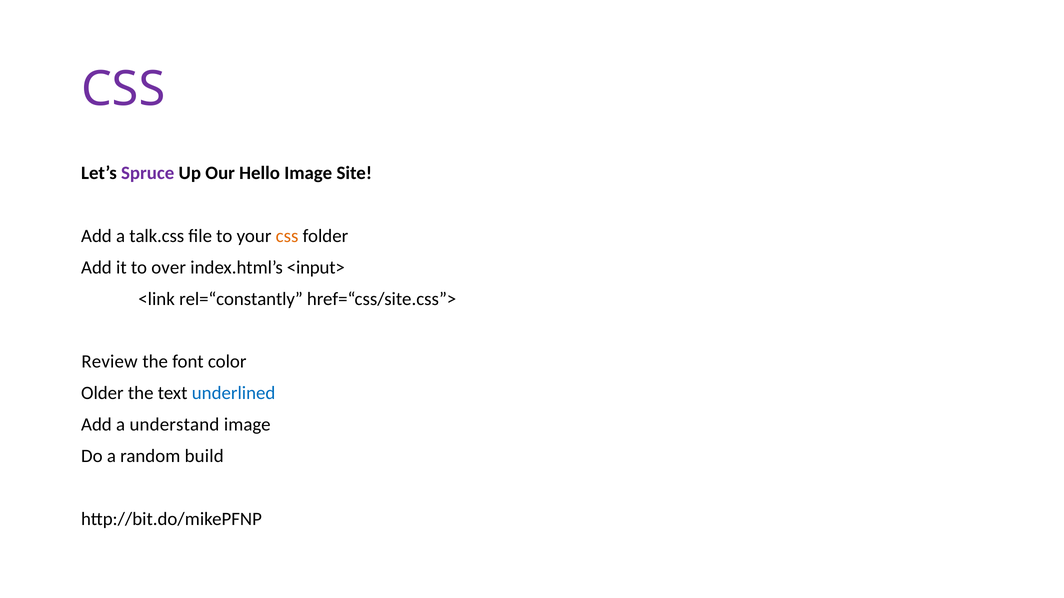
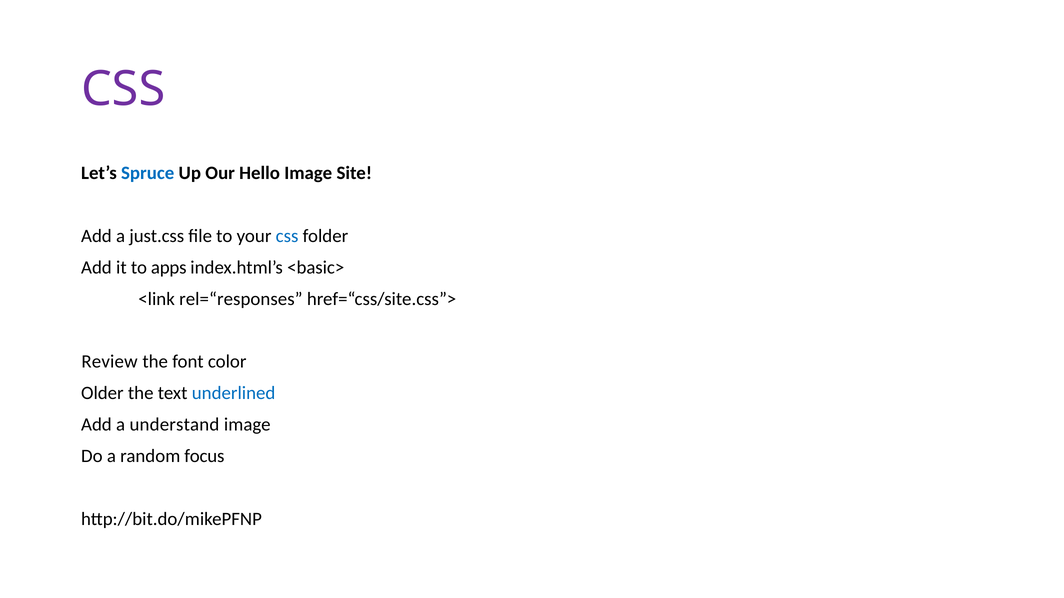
Spruce colour: purple -> blue
talk.css: talk.css -> just.css
css at (287, 236) colour: orange -> blue
over: over -> apps
<input>: <input> -> <basic>
rel=“constantly: rel=“constantly -> rel=“responses
build: build -> focus
